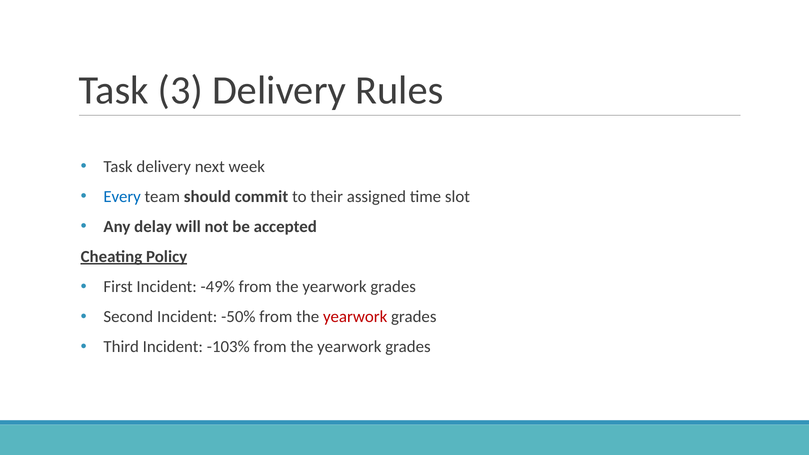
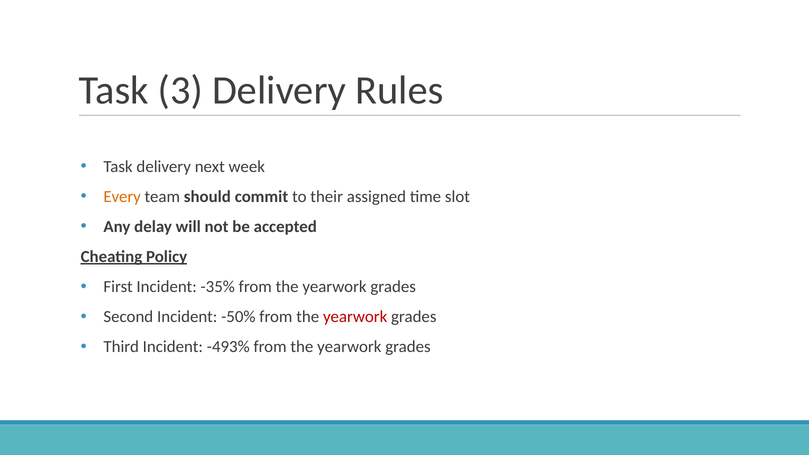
Every colour: blue -> orange
-49%: -49% -> -35%
-103%: -103% -> -493%
